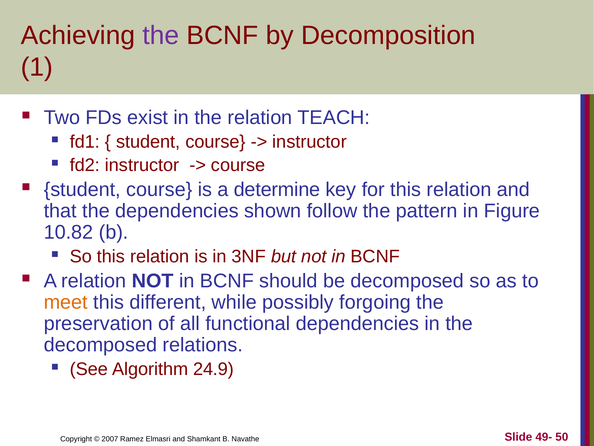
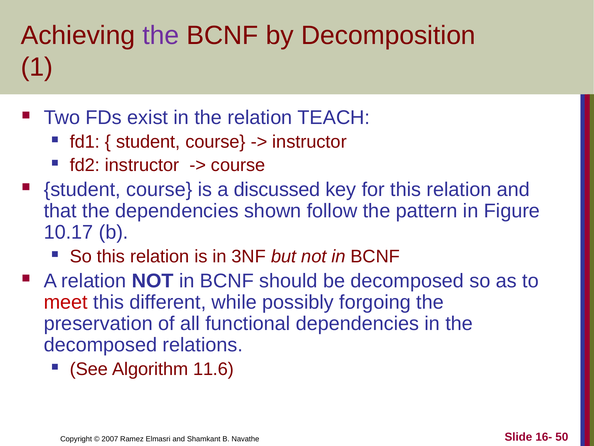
determine: determine -> discussed
10.82: 10.82 -> 10.17
meet colour: orange -> red
24.9: 24.9 -> 11.6
49-: 49- -> 16-
